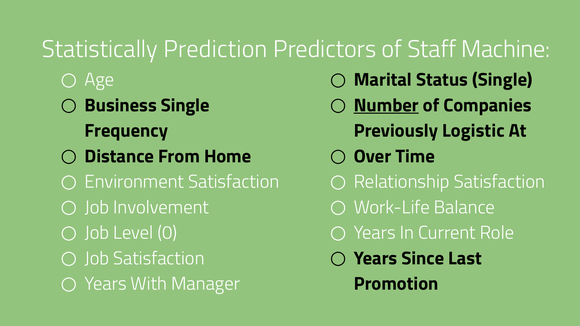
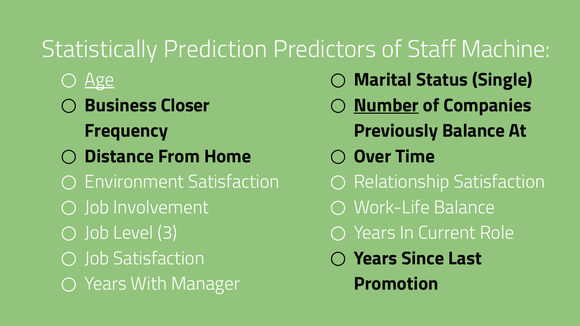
Age underline: none -> present
Business Single: Single -> Closer
Previously Logistic: Logistic -> Balance
0: 0 -> 3
